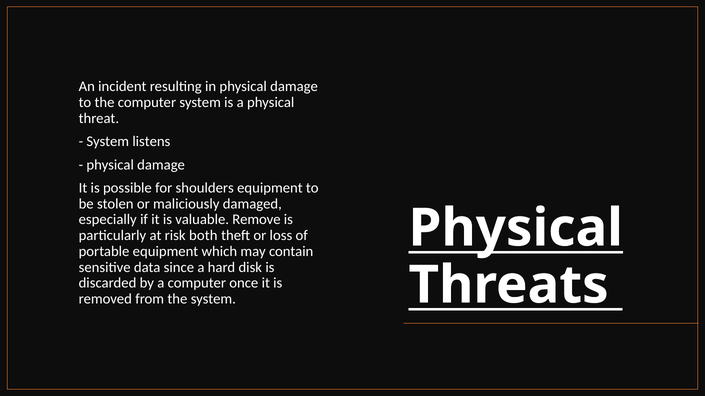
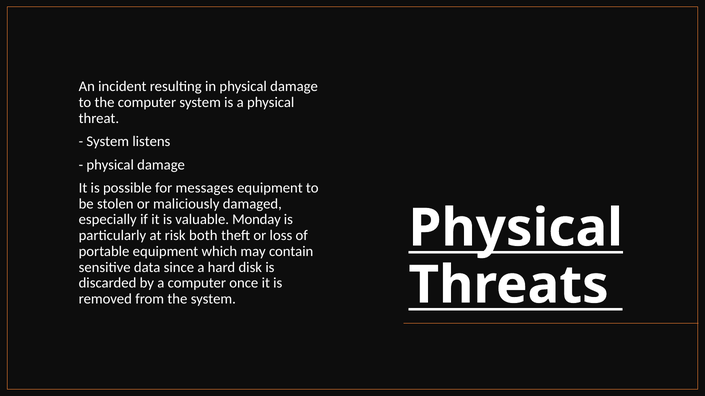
shoulders: shoulders -> messages
Remove: Remove -> Monday
